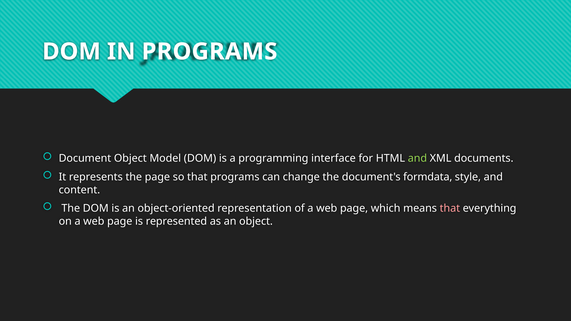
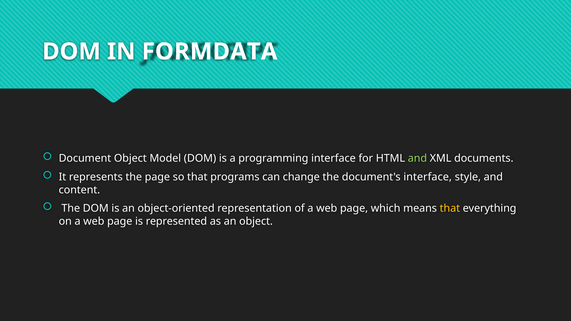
IN PROGRAMS: PROGRAMS -> FORMDATA
document's formdata: formdata -> interface
that at (450, 209) colour: pink -> yellow
